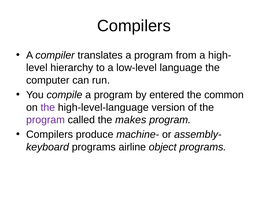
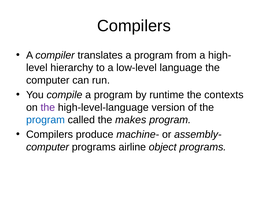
entered: entered -> runtime
common: common -> contexts
program at (46, 120) colour: purple -> blue
keyboard at (48, 147): keyboard -> computer
